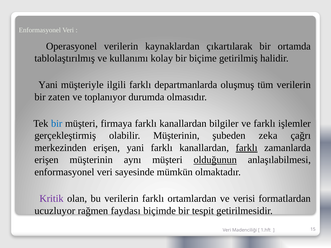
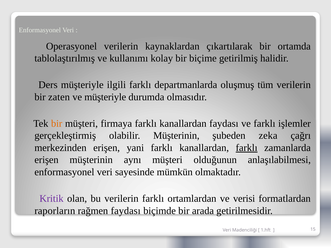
Yani at (48, 85): Yani -> Ders
ve toplanıyor: toplanıyor -> müşteriyle
bir at (57, 124) colour: blue -> orange
kanallardan bilgiler: bilgiler -> faydası
olduğunun underline: present -> none
ucuzluyor: ucuzluyor -> raporların
tespit: tespit -> arada
